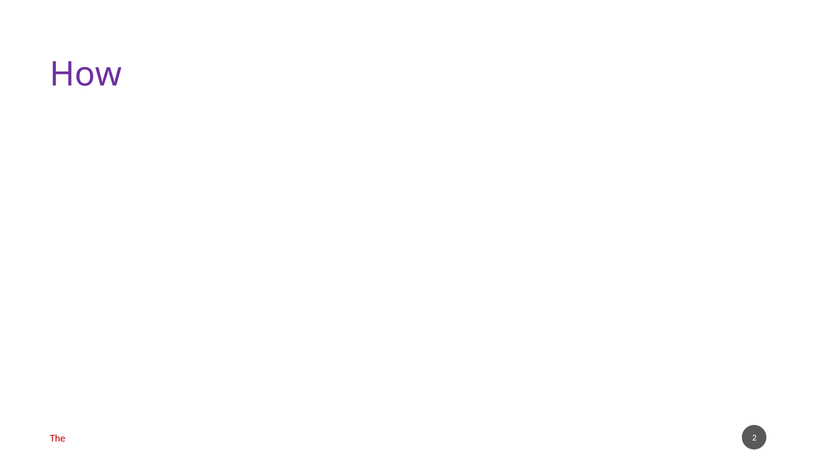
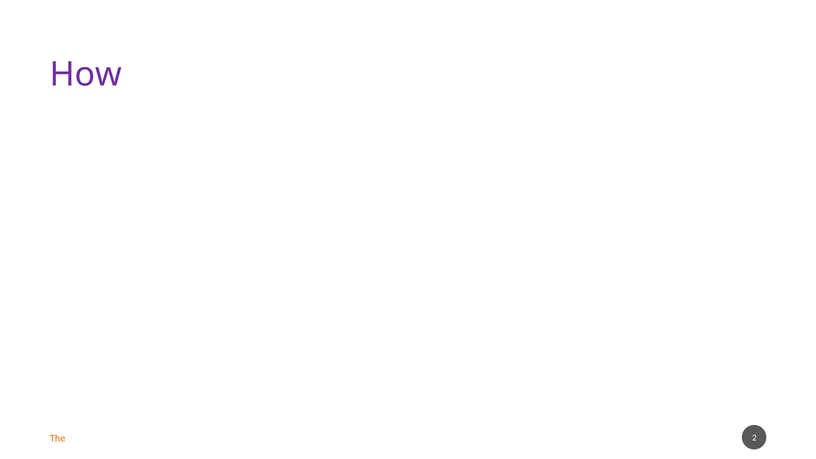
The colour: red -> orange
